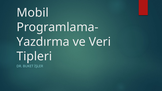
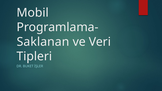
Yazdırma: Yazdırma -> Saklanan
